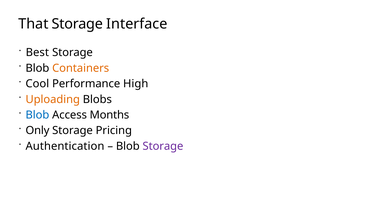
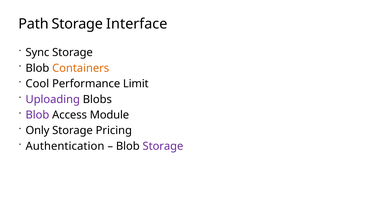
That: That -> Path
Best: Best -> Sync
High: High -> Limit
Uploading colour: orange -> purple
Blob at (37, 115) colour: blue -> purple
Months: Months -> Module
